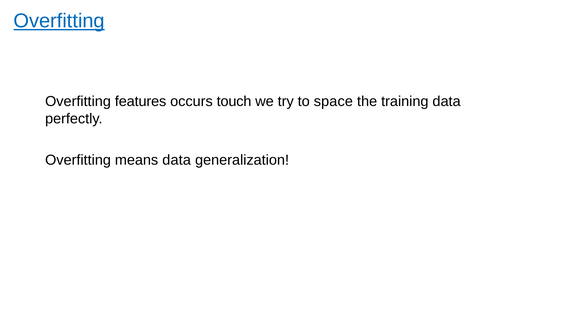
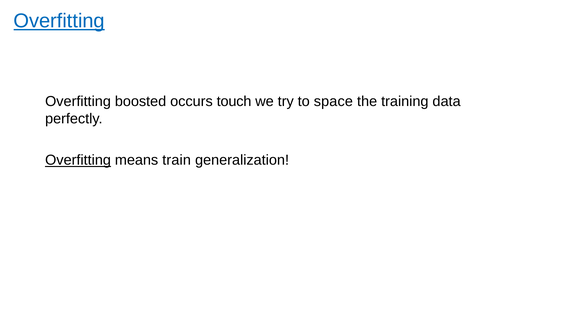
features: features -> boosted
Overfitting at (78, 160) underline: none -> present
means data: data -> train
